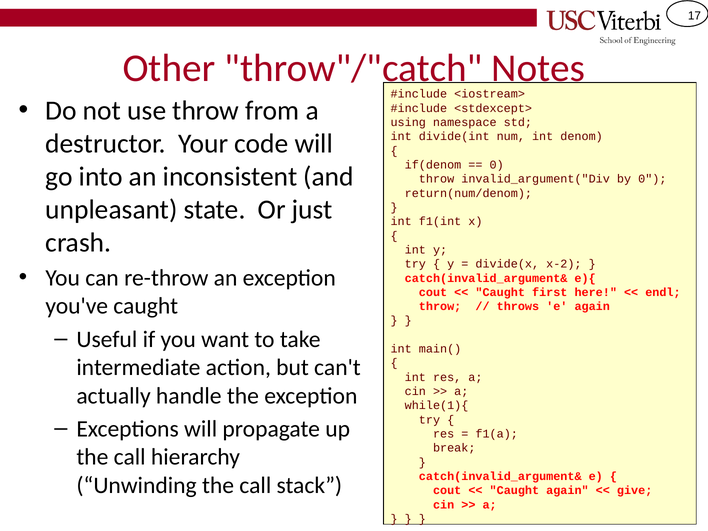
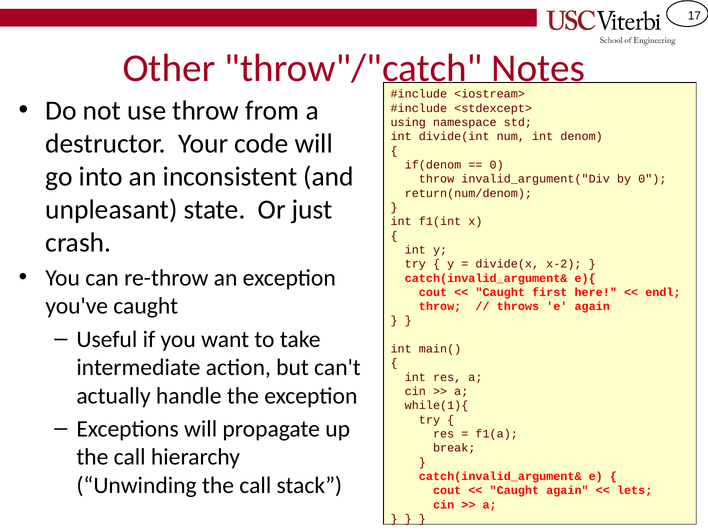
give: give -> lets
